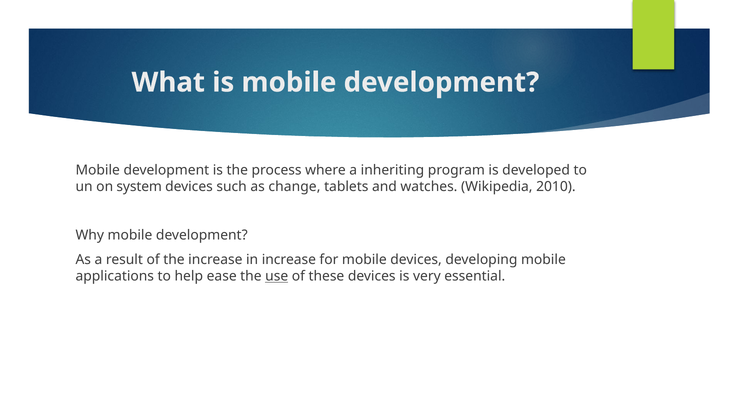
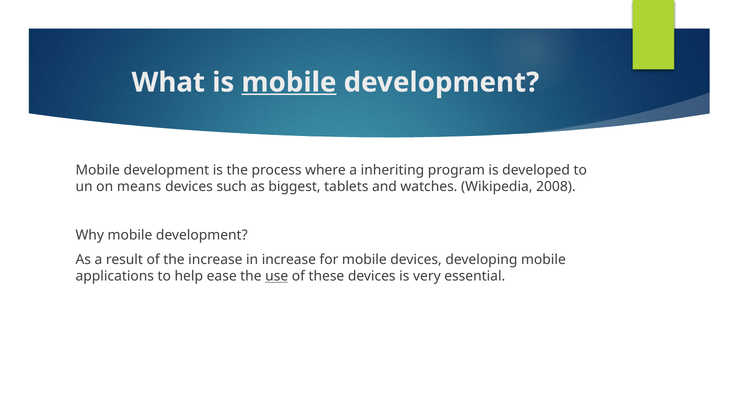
mobile at (289, 82) underline: none -> present
system: system -> means
change: change -> biggest
2010: 2010 -> 2008
